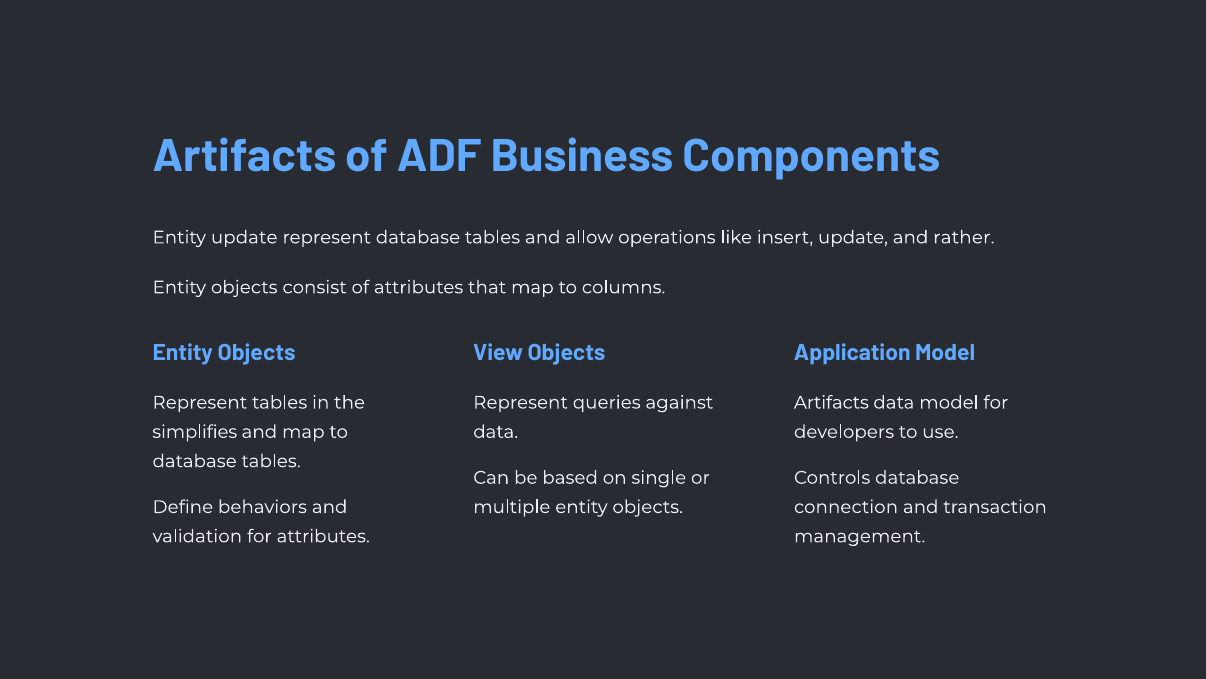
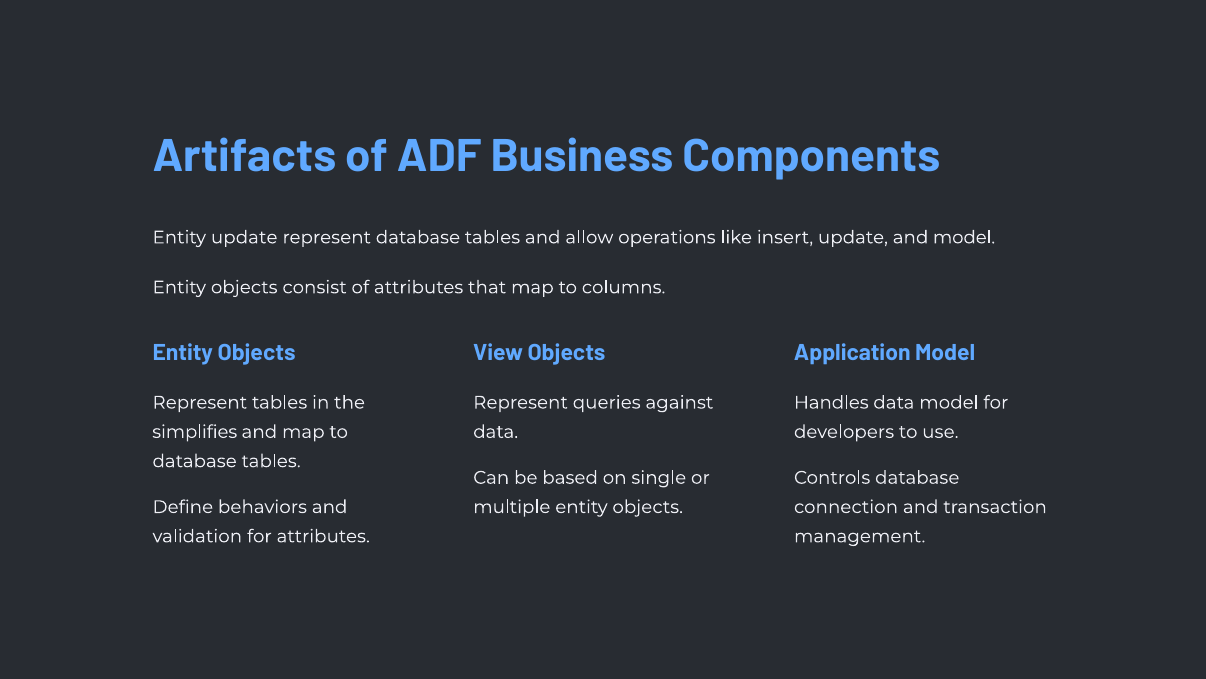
and rather: rather -> model
Artifacts at (831, 402): Artifacts -> Handles
